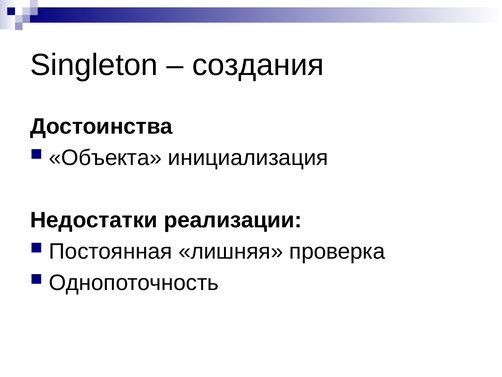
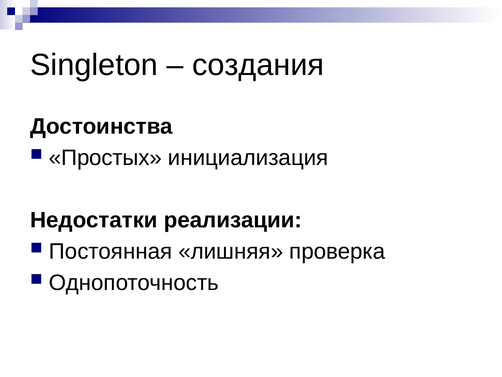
Объекта: Объекта -> Простых
